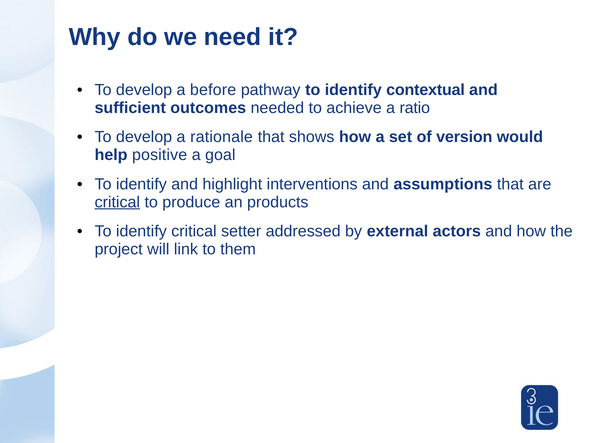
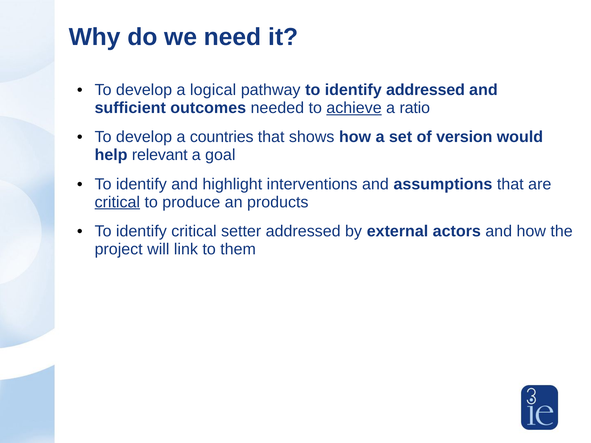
before: before -> logical
identify contextual: contextual -> addressed
achieve underline: none -> present
rationale: rationale -> countries
positive: positive -> relevant
